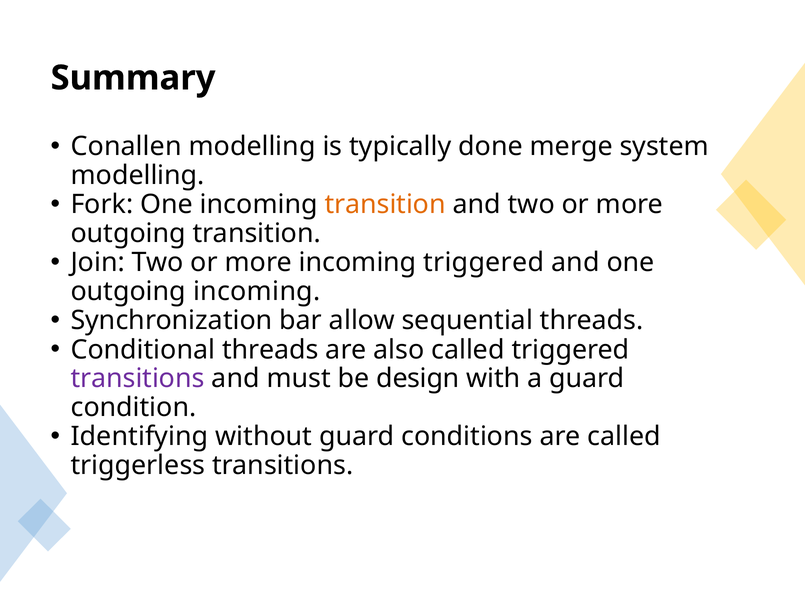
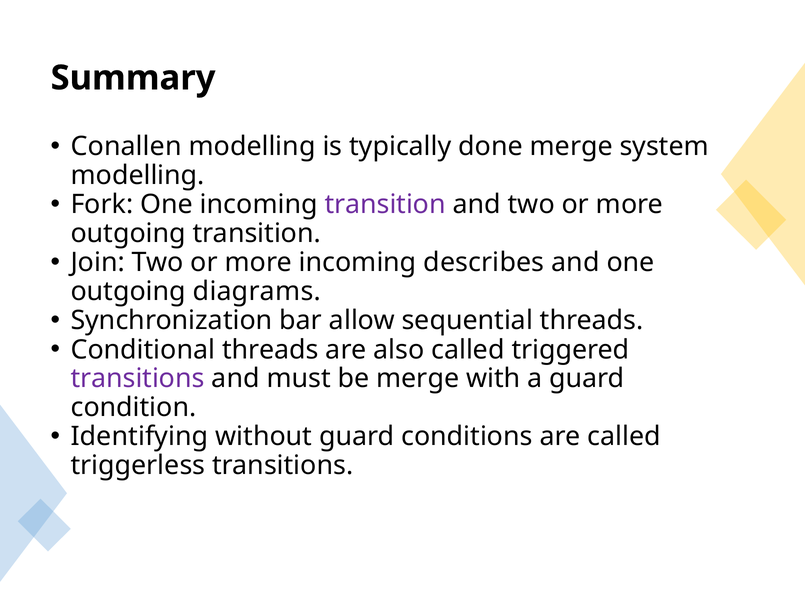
transition at (385, 205) colour: orange -> purple
incoming triggered: triggered -> describes
outgoing incoming: incoming -> diagrams
be design: design -> merge
